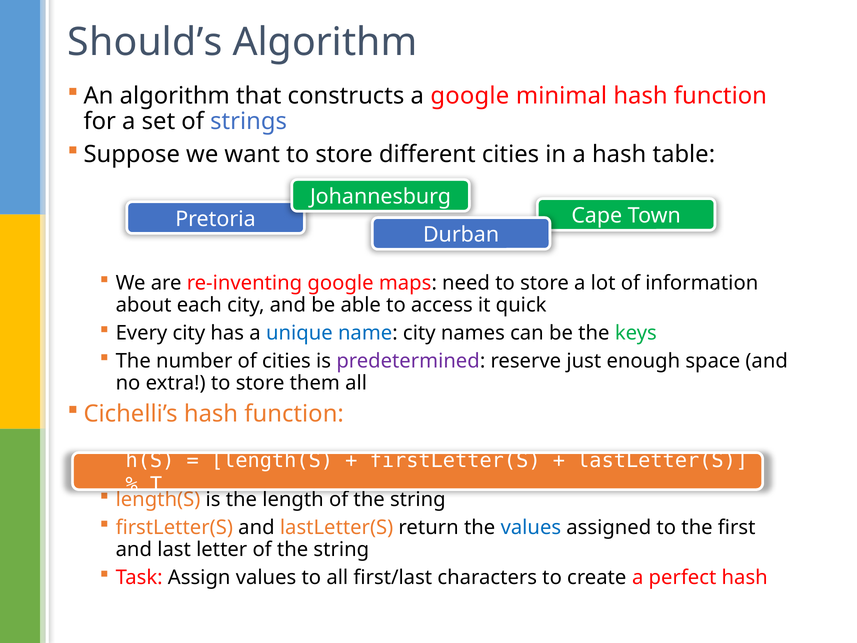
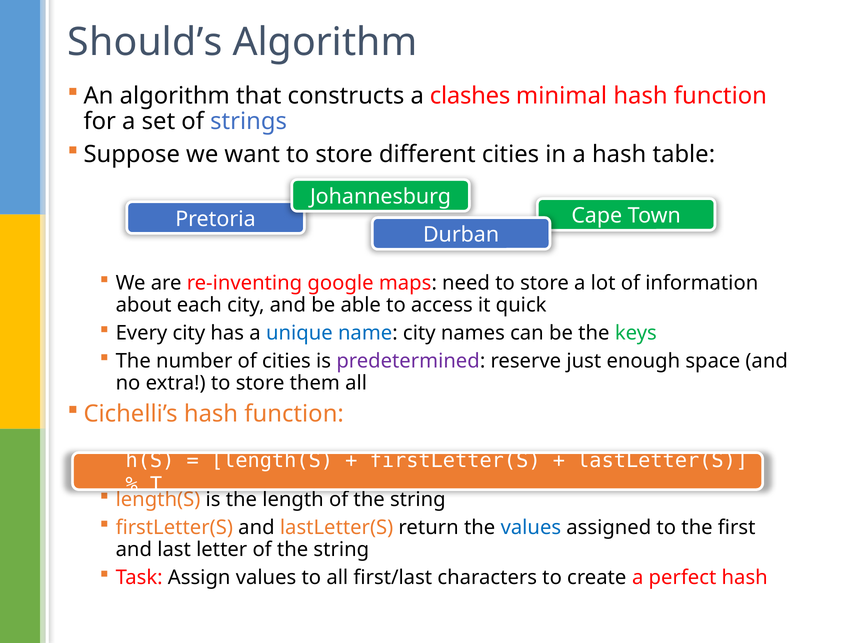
a google: google -> clashes
